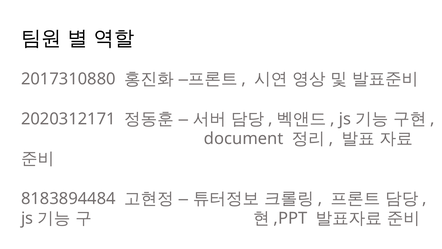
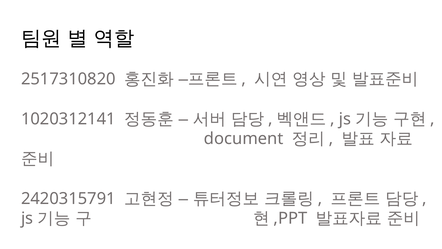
2017310880: 2017310880 -> 2517310820
2020312171: 2020312171 -> 1020312141
8183894484: 8183894484 -> 2420315791
